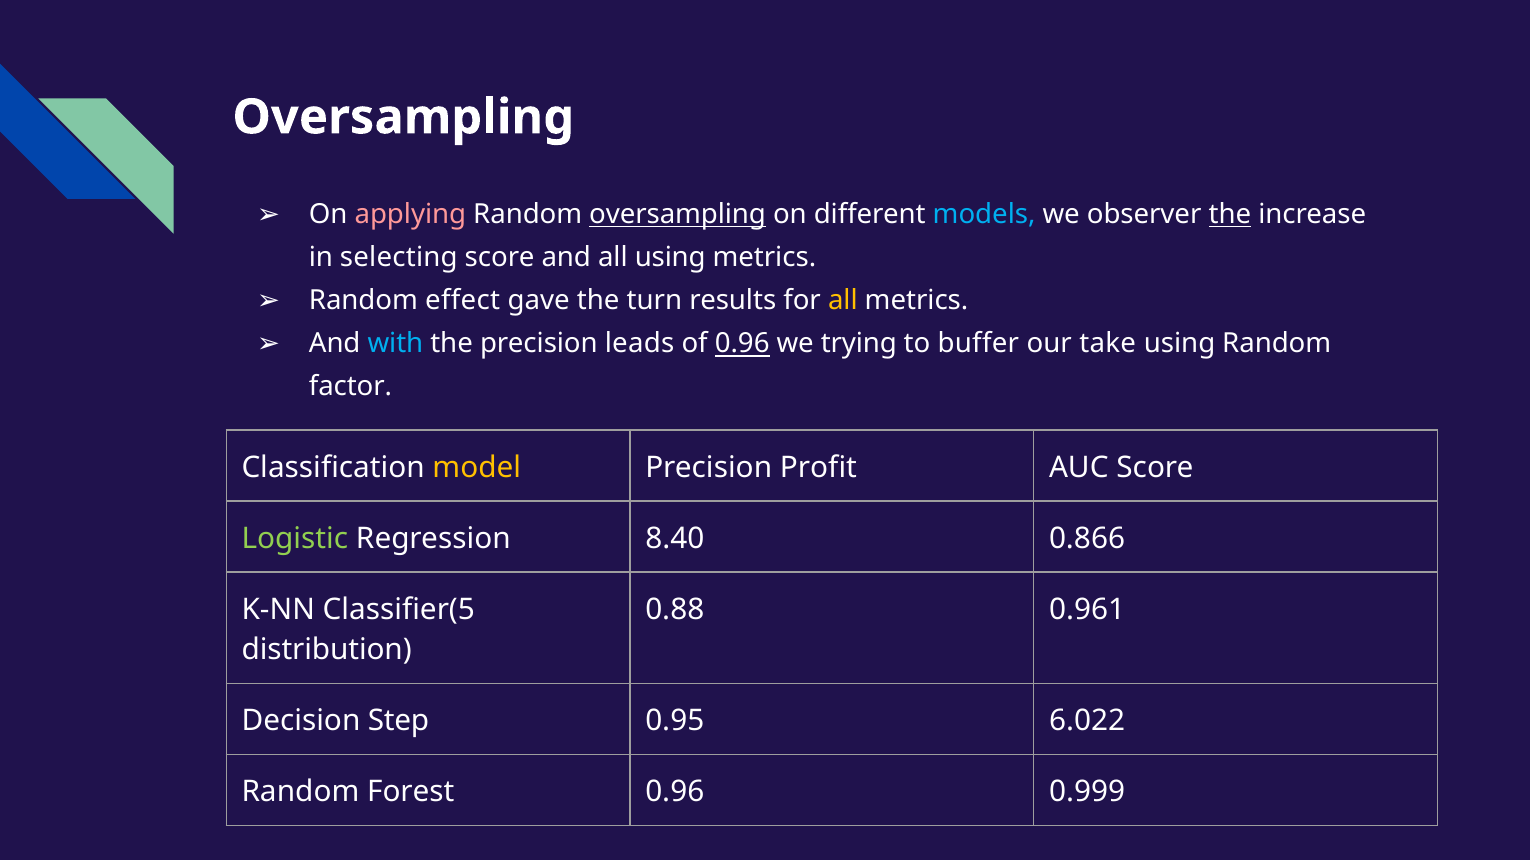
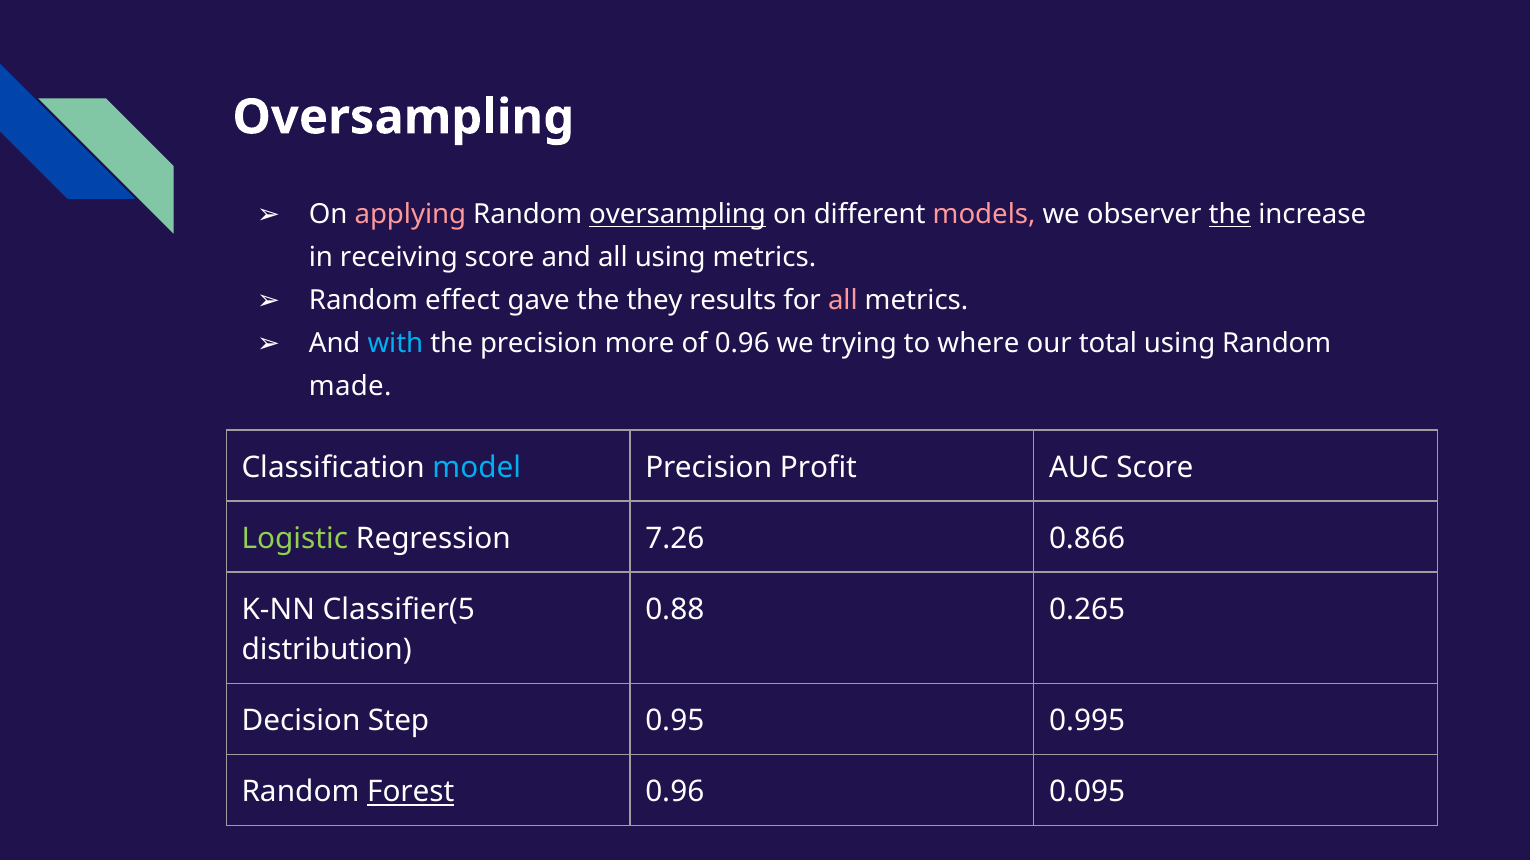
models colour: light blue -> pink
selecting: selecting -> receiving
turn: turn -> they
all at (843, 301) colour: yellow -> pink
leads: leads -> more
0.96 at (742, 344) underline: present -> none
buffer: buffer -> where
take: take -> total
factor: factor -> made
model colour: yellow -> light blue
8.40: 8.40 -> 7.26
0.961: 0.961 -> 0.265
6.022: 6.022 -> 0.995
Forest underline: none -> present
0.999: 0.999 -> 0.095
